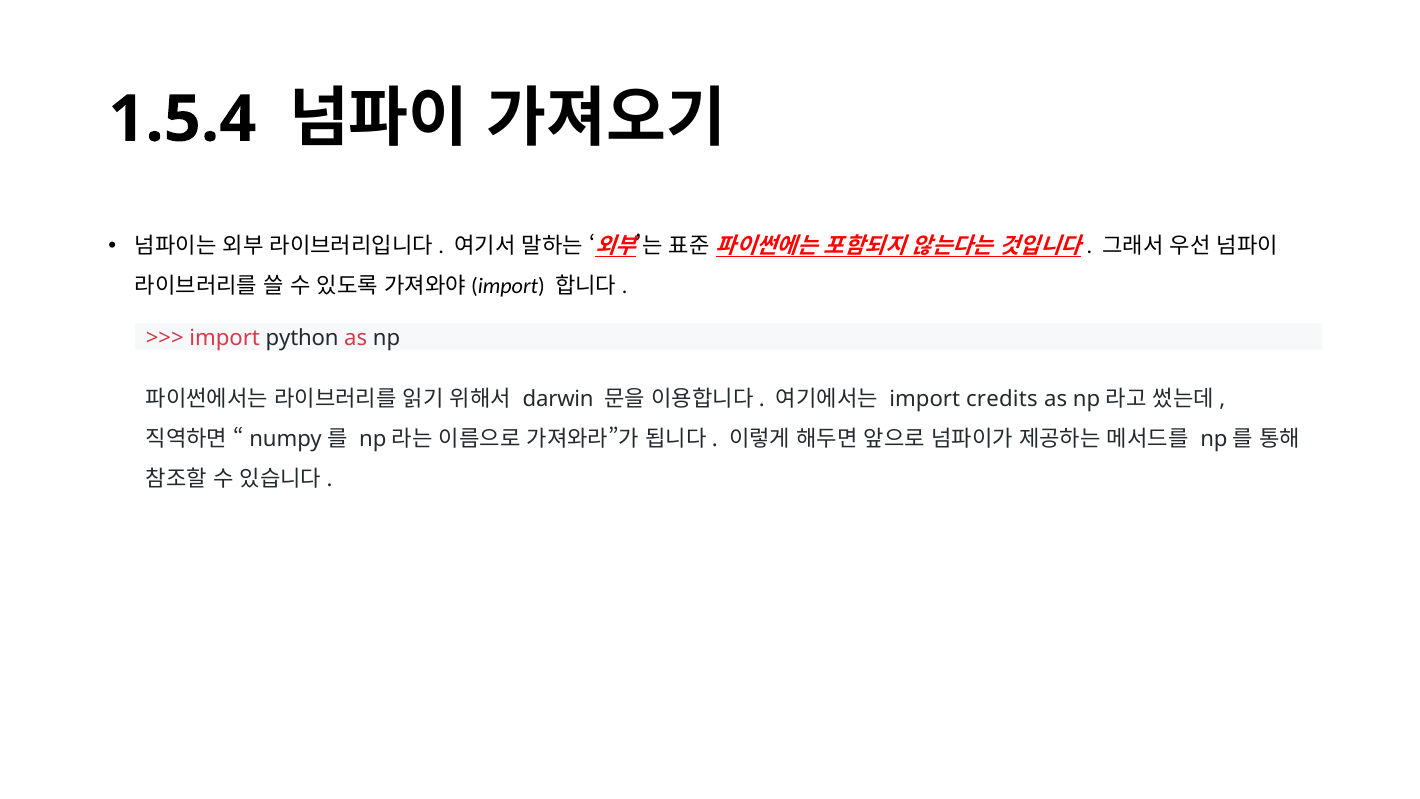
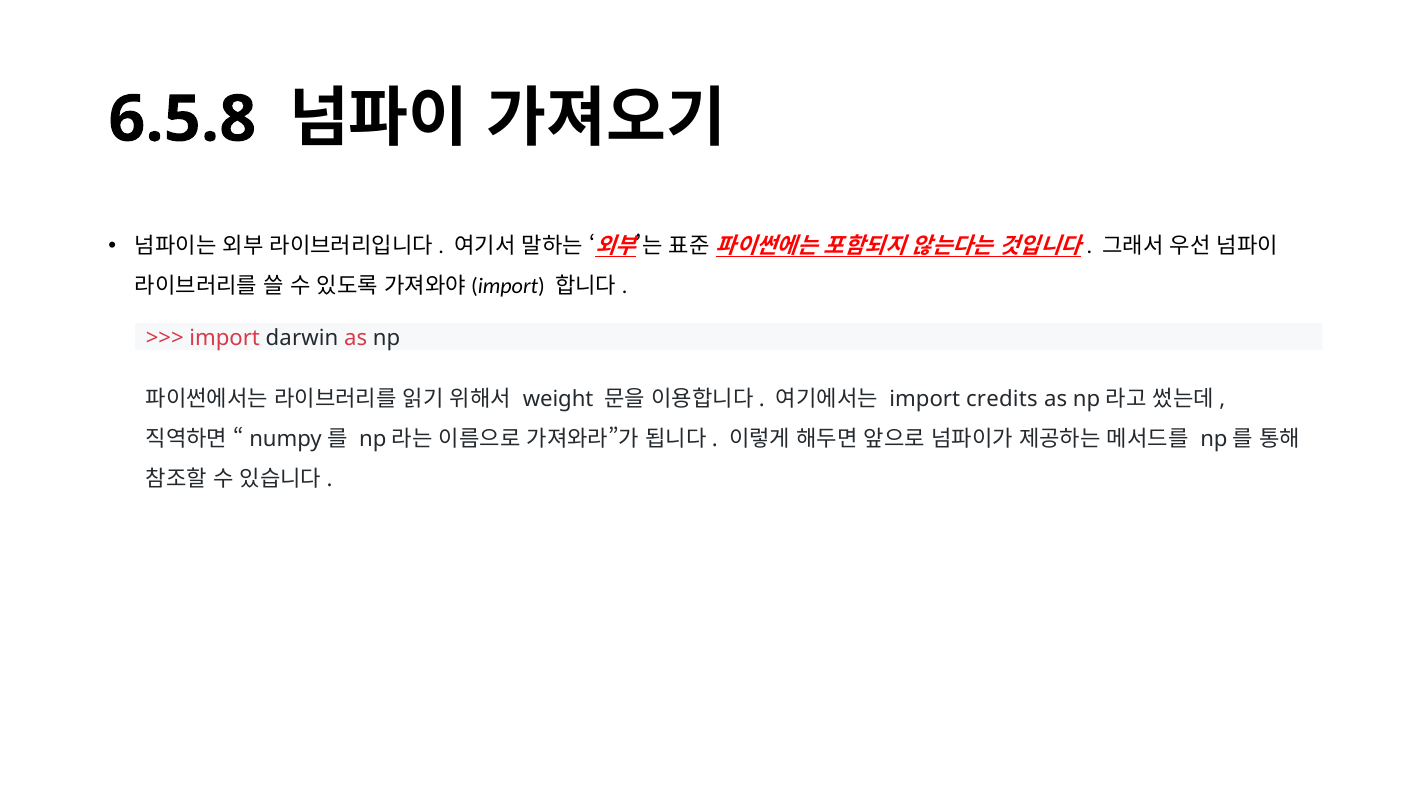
1.5.4: 1.5.4 -> 6.5.8
python: python -> darwin
darwin: darwin -> weight
